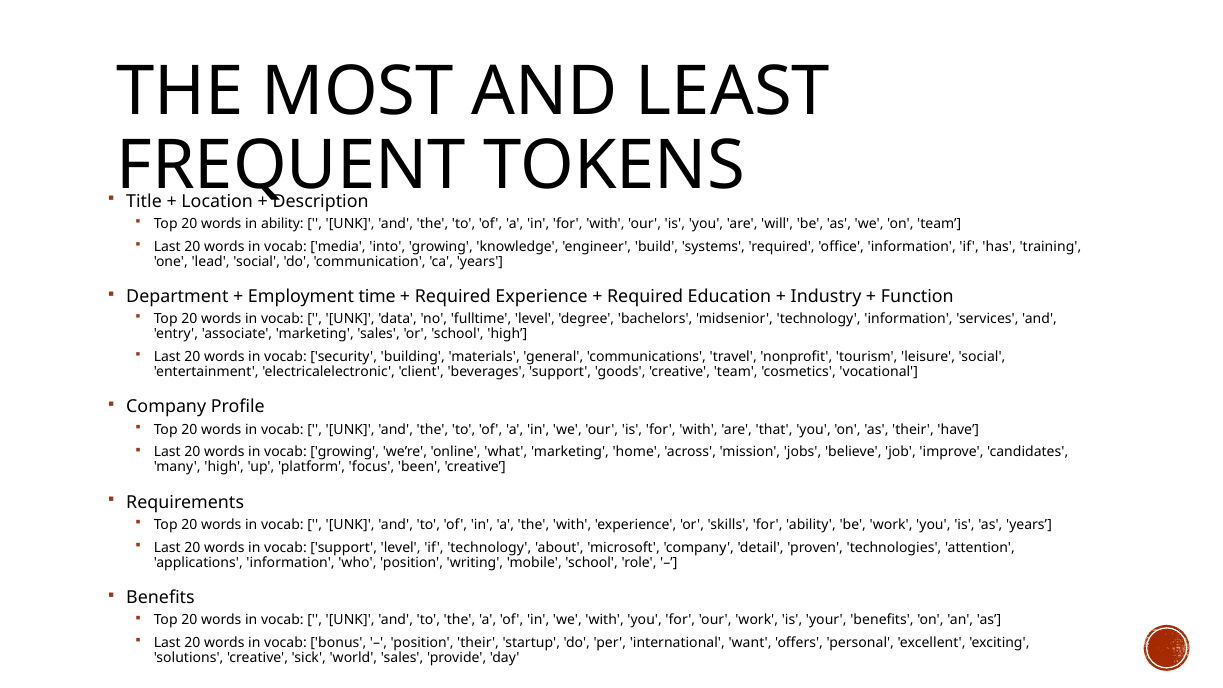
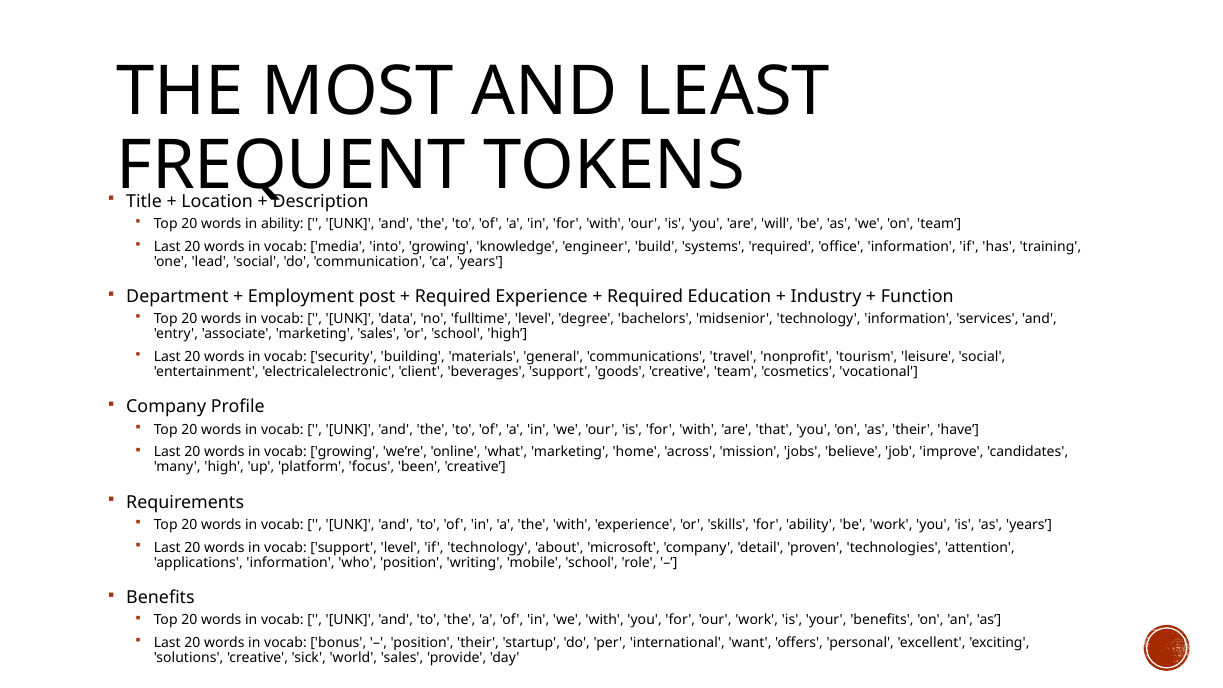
time: time -> post
